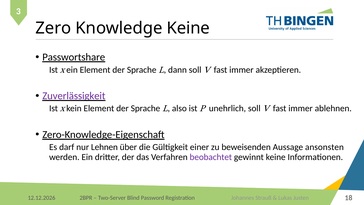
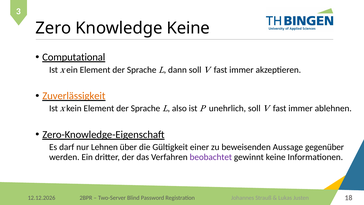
Passwortshare: Passwortshare -> Computational
Zuverlässigkeit colour: purple -> orange
ansonsten: ansonsten -> gegenüber
